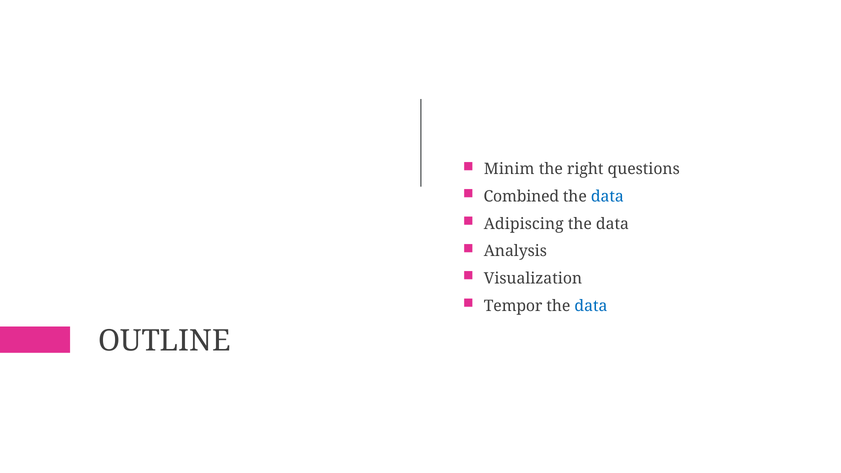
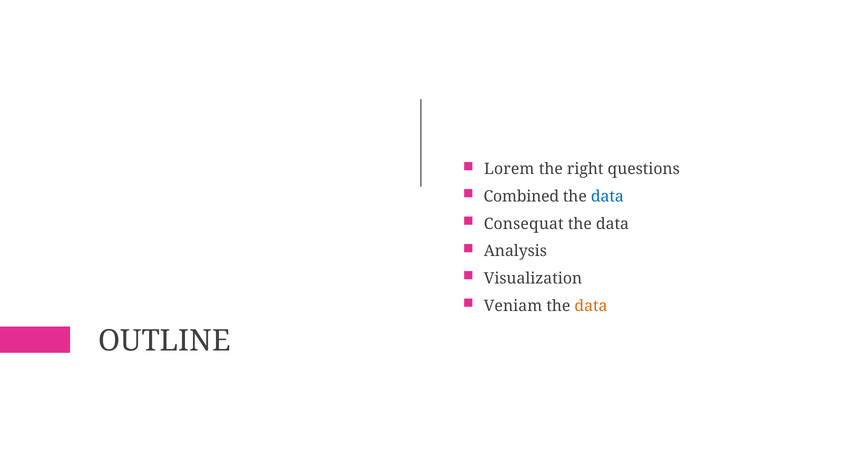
Minim: Minim -> Lorem
Adipiscing: Adipiscing -> Consequat
Tempor: Tempor -> Veniam
data at (591, 306) colour: blue -> orange
